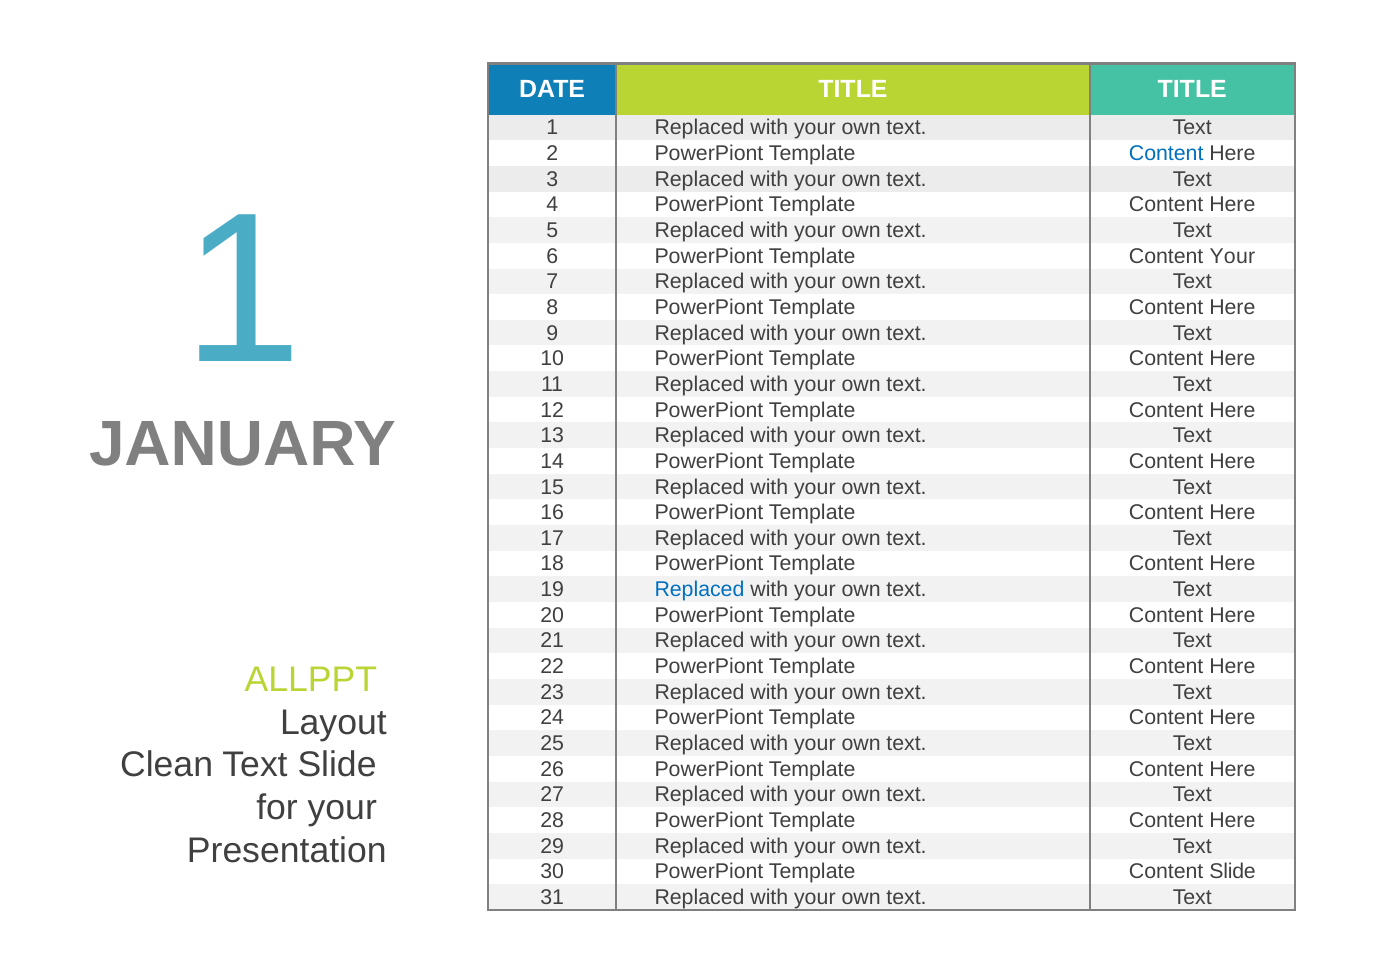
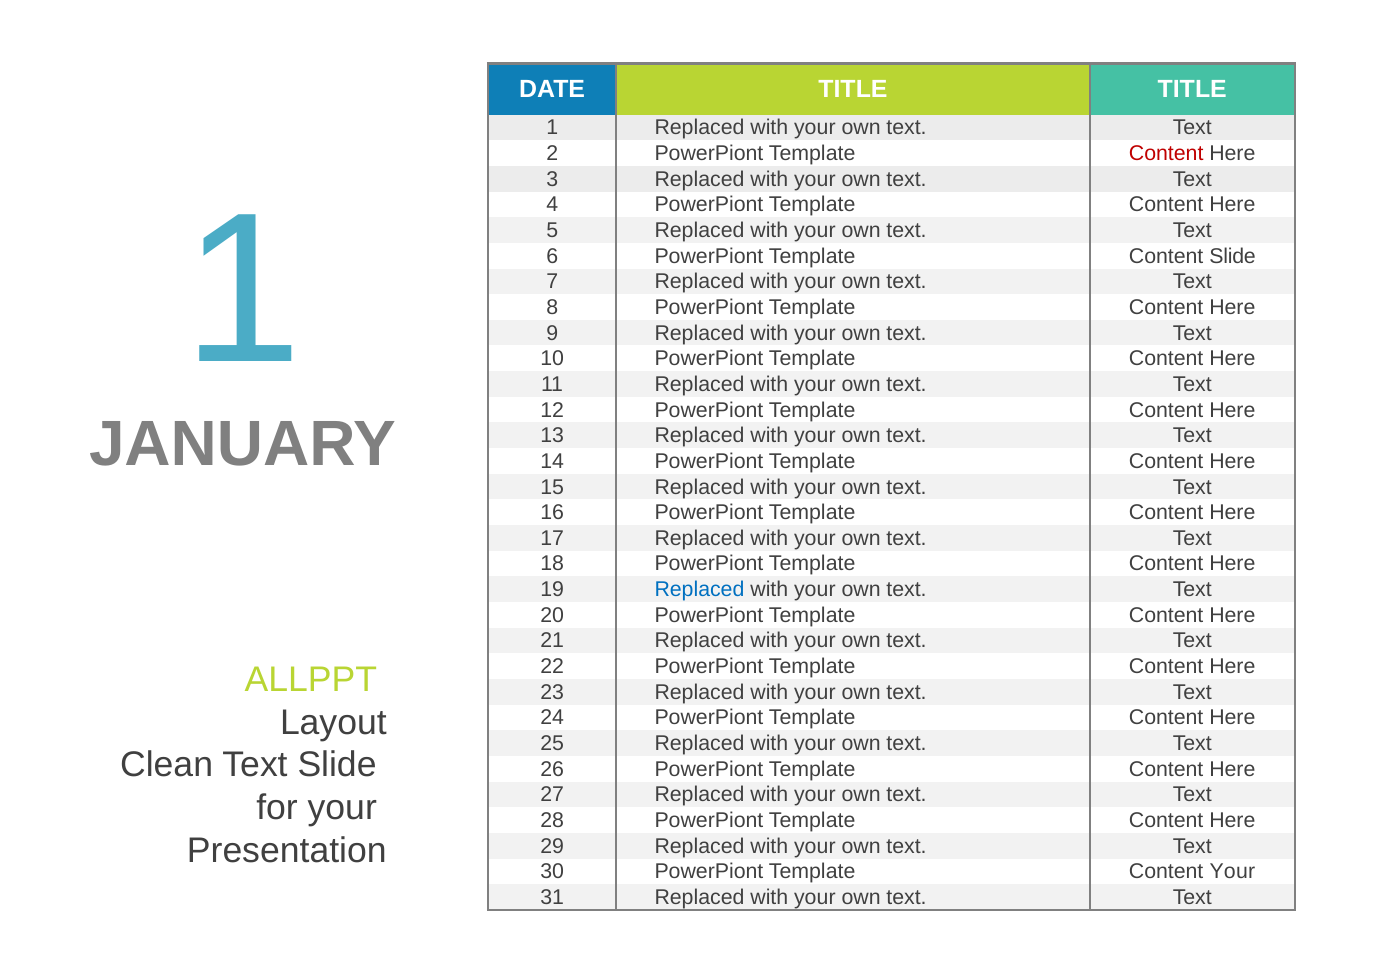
Content at (1166, 154) colour: blue -> red
Content Your: Your -> Slide
Content Slide: Slide -> Your
